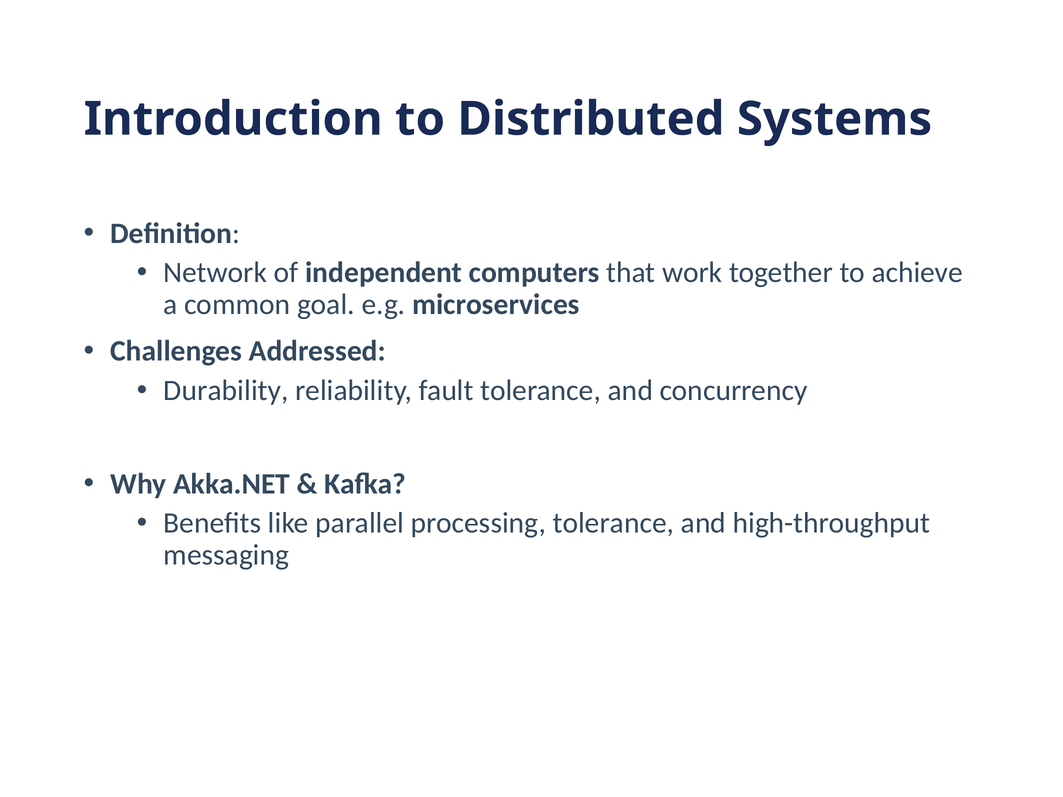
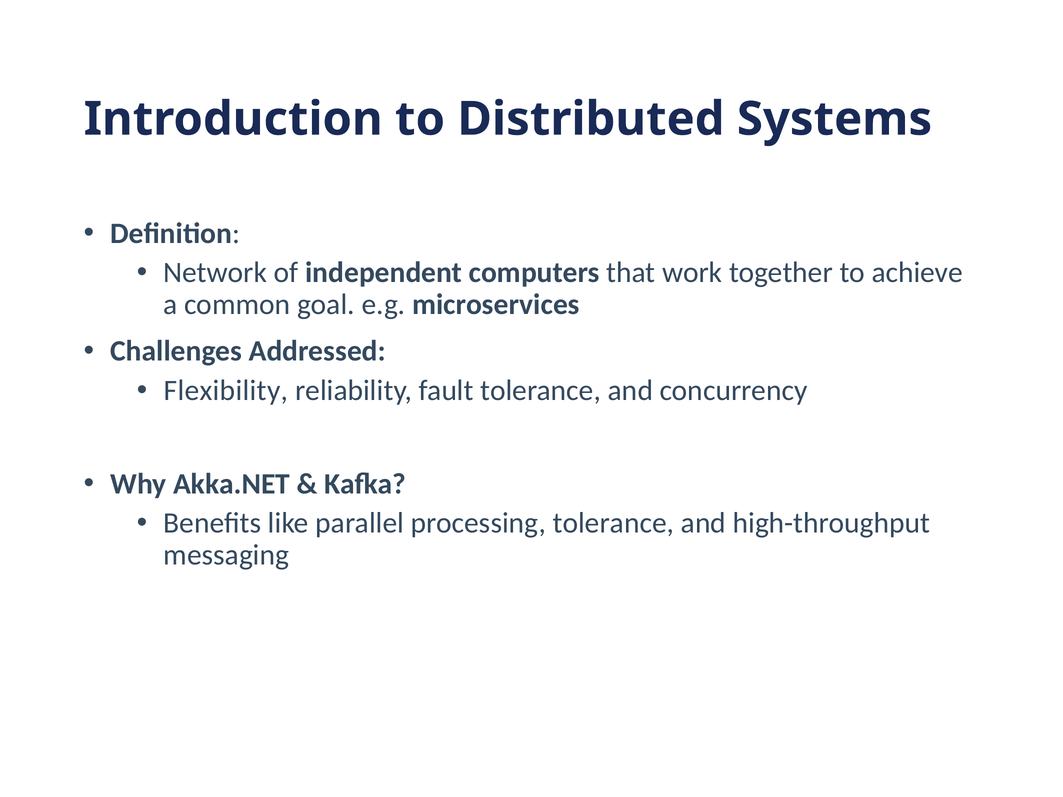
Durability: Durability -> Flexibility
